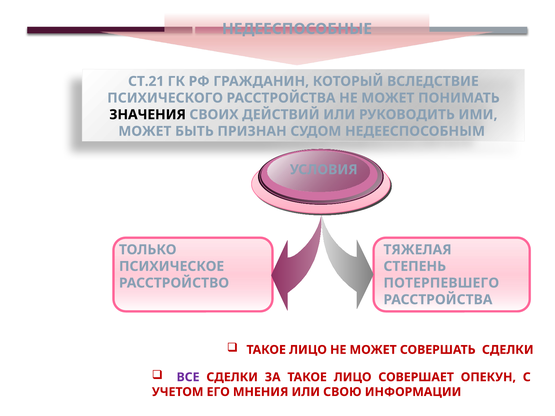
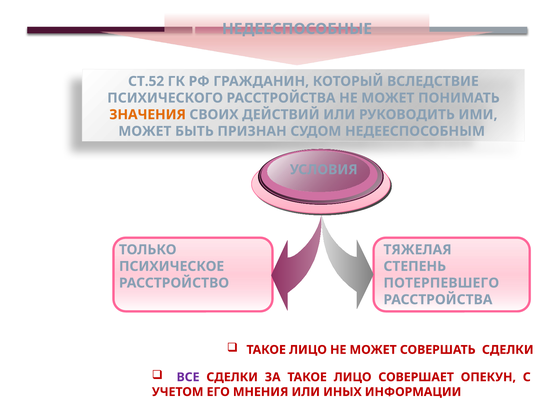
СТ.21: СТ.21 -> СТ.52
ЗНАЧЕНИЯ colour: black -> orange
СВОЮ: СВОЮ -> ИНЫХ
